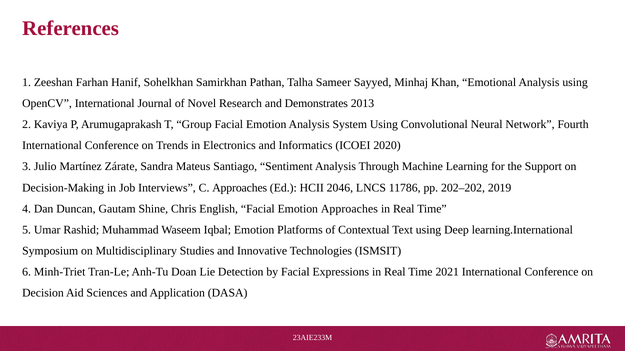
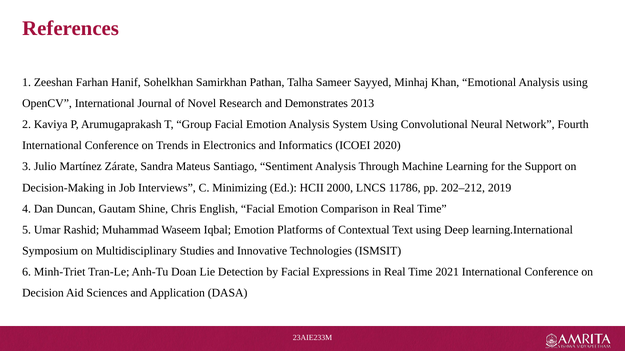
C Approaches: Approaches -> Minimizing
2046: 2046 -> 2000
202–202: 202–202 -> 202–212
Emotion Approaches: Approaches -> Comparison
